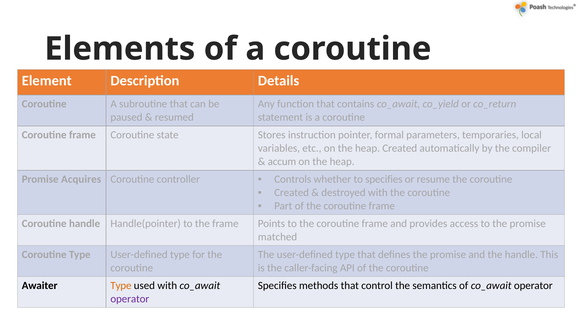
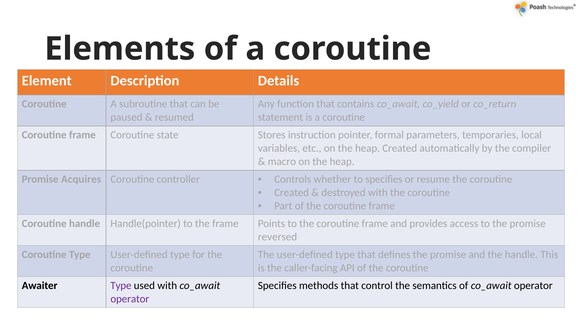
accum: accum -> macro
matched: matched -> reversed
Type at (121, 286) colour: orange -> purple
